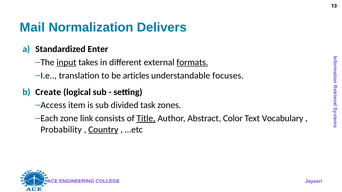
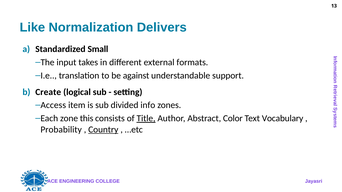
Mail: Mail -> Like
Enter: Enter -> Small
input underline: present -> none
formats underline: present -> none
articles: articles -> against
focuses: focuses -> support
task: task -> info
link: link -> this
